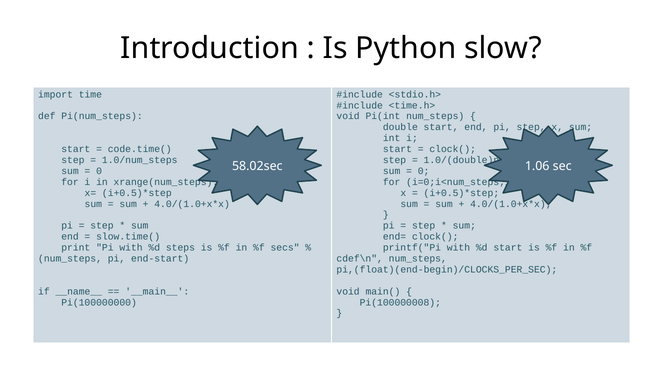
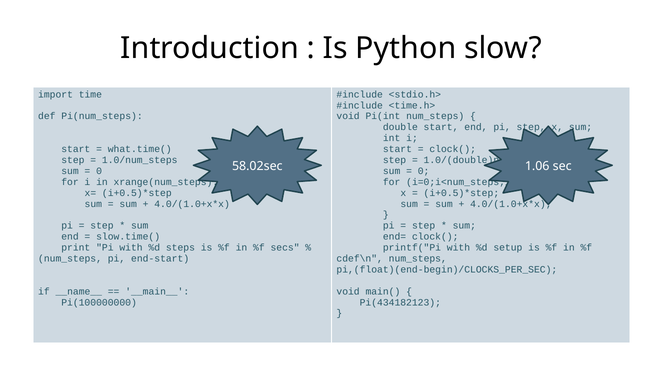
code.time(: code.time( -> what.time(
%d start: start -> setup
Pi(100000008: Pi(100000008 -> Pi(434182123
